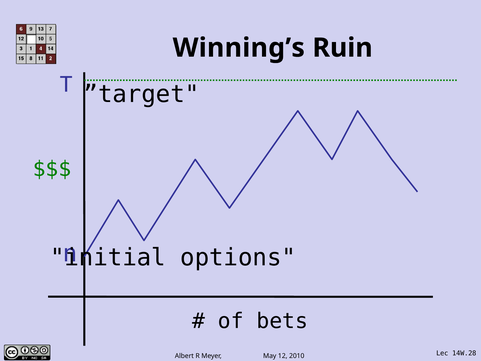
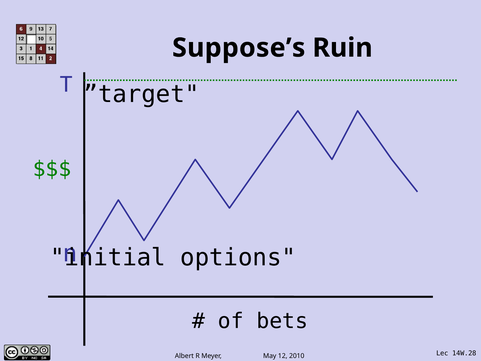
Winning’s: Winning’s -> Suppose’s
